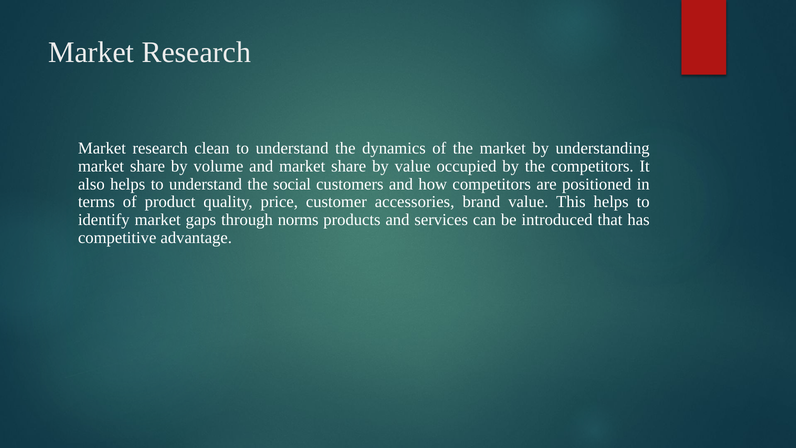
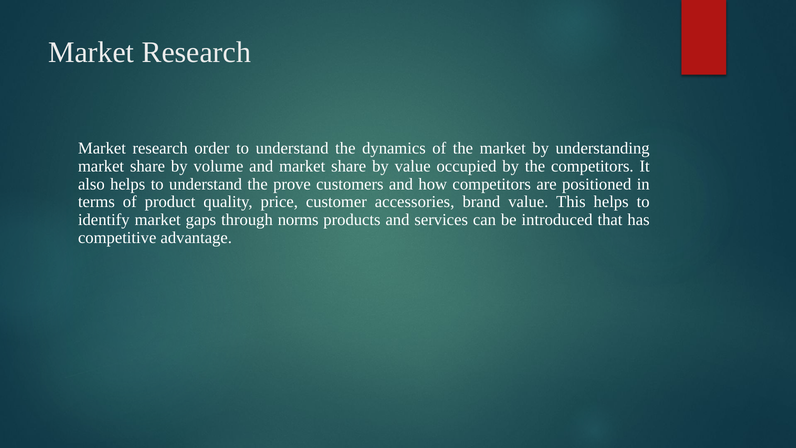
clean: clean -> order
social: social -> prove
